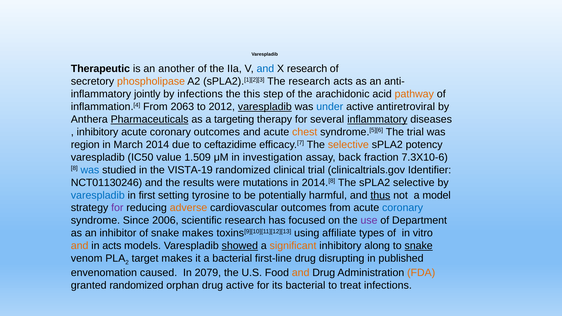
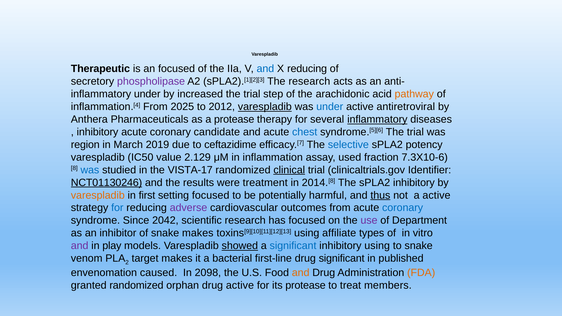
an another: another -> focused
X research: research -> reducing
phospholipase colour: orange -> purple
inflammatory jointly: jointly -> under
by infections: infections -> increased
this at (252, 94): this -> trial
2063: 2063 -> 2025
Pharmaceuticals underline: present -> none
a targeting: targeting -> protease
coronary outcomes: outcomes -> candidate
chest colour: orange -> blue
2014: 2014 -> 2019
selective at (348, 145) colour: orange -> blue
1.509: 1.509 -> 2.129
investigation: investigation -> inflammation
back: back -> used
VISTA-19: VISTA-19 -> VISTA-17
clinical underline: none -> present
NCT01130246 underline: none -> present
mutations: mutations -> treatment
sPLA2 selective: selective -> inhibitory
varespladib at (98, 195) colour: blue -> orange
setting tyrosine: tyrosine -> focused
a model: model -> active
for at (117, 208) colour: purple -> blue
adverse colour: orange -> purple
2006: 2006 -> 2042
and at (80, 246) colour: orange -> purple
in acts: acts -> play
significant at (293, 246) colour: orange -> blue
inhibitory along: along -> using
snake at (419, 246) underline: present -> none
drug disrupting: disrupting -> significant
2079: 2079 -> 2098
its bacterial: bacterial -> protease
treat infections: infections -> members
